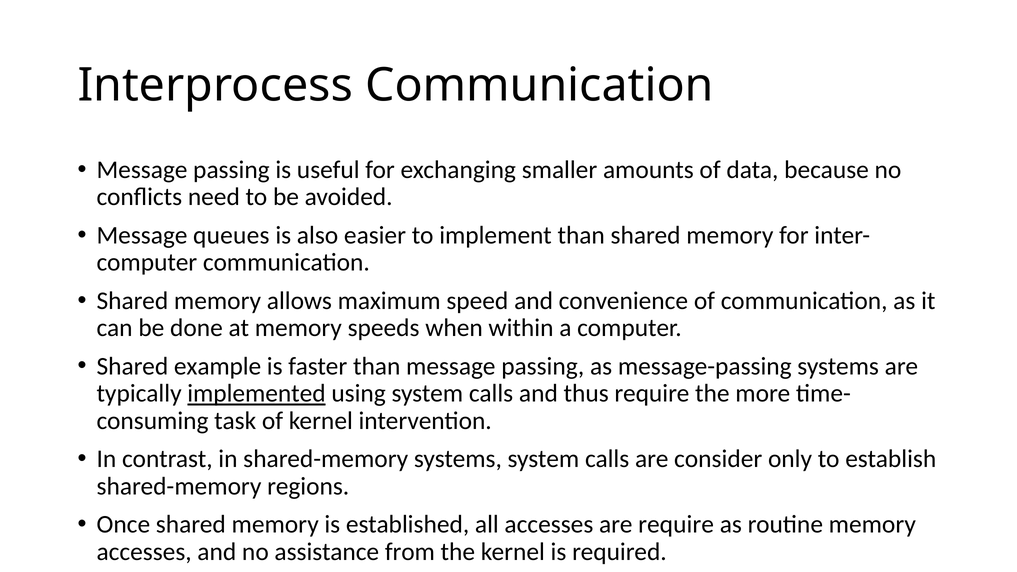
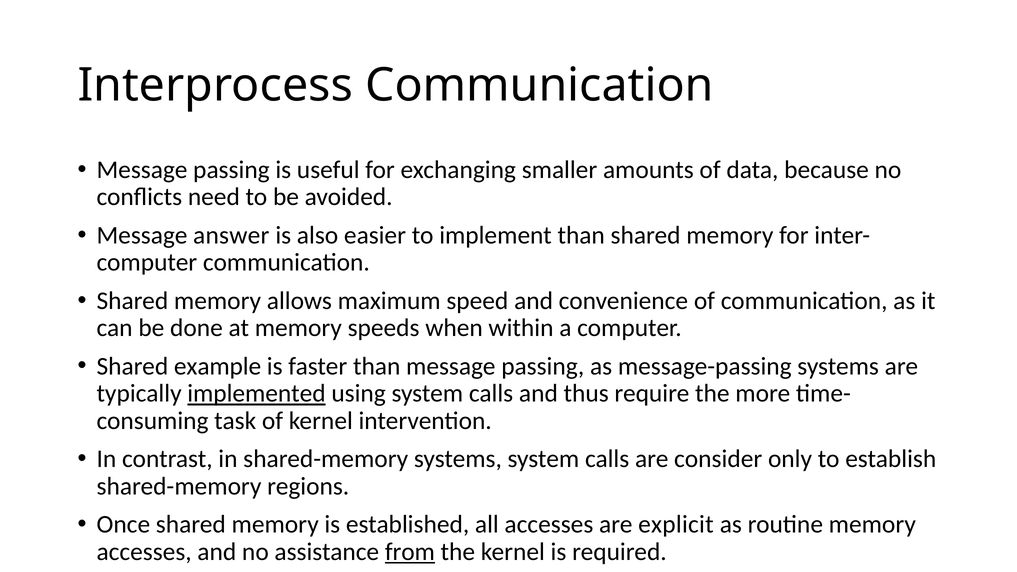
queues: queues -> answer
are require: require -> explicit
from underline: none -> present
